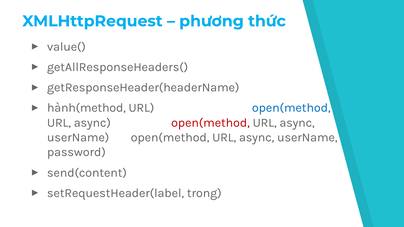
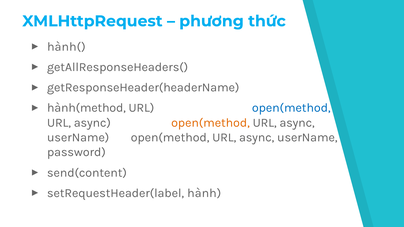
value(: value( -> hành(
open(method at (210, 123) colour: red -> orange
trong: trong -> hành
